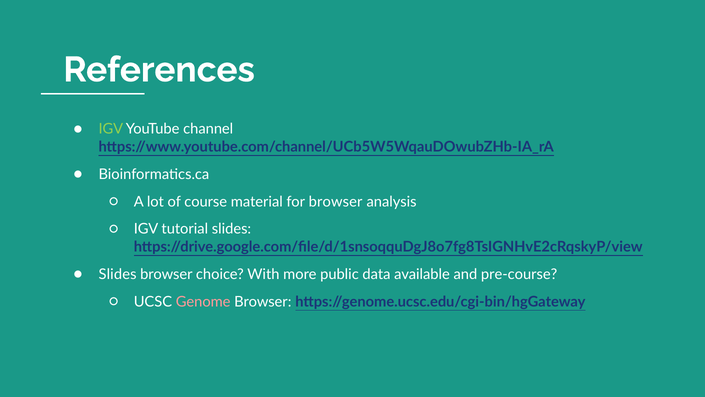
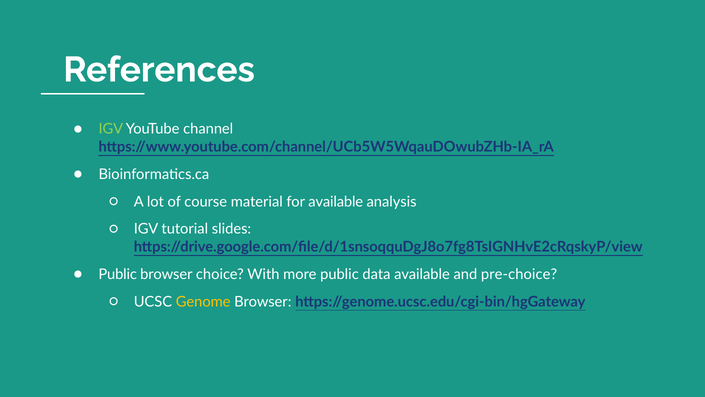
for browser: browser -> available
Slides at (118, 274): Slides -> Public
pre-course: pre-course -> pre-choice
Genome colour: pink -> yellow
